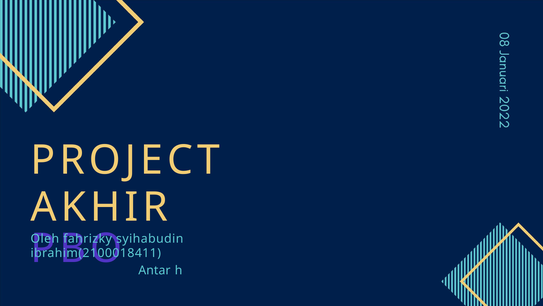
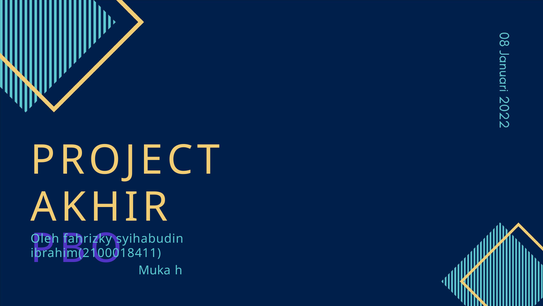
Antar: Antar -> Muka
